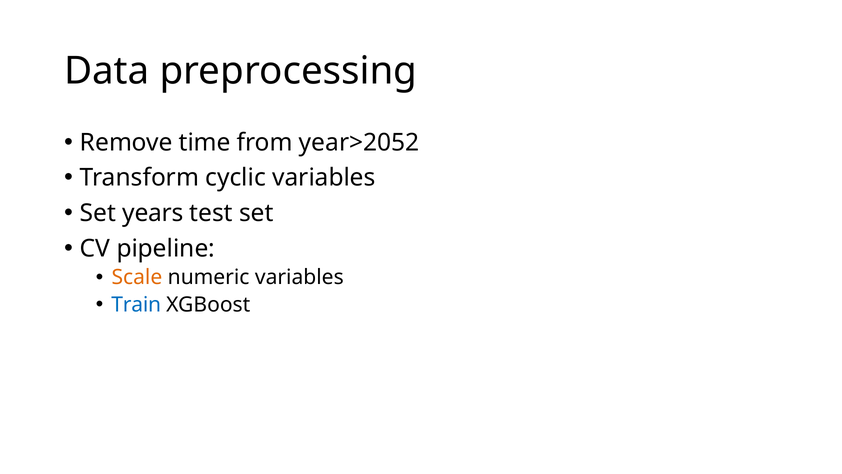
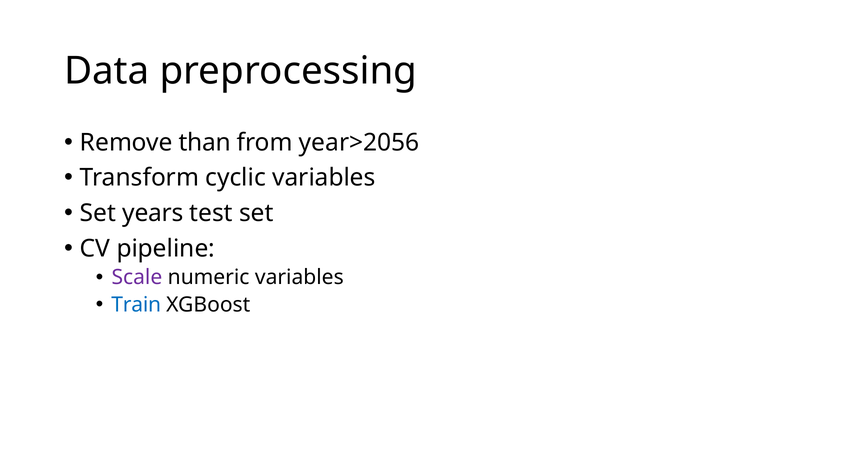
time: time -> than
year>2052: year>2052 -> year>2056
Scale colour: orange -> purple
